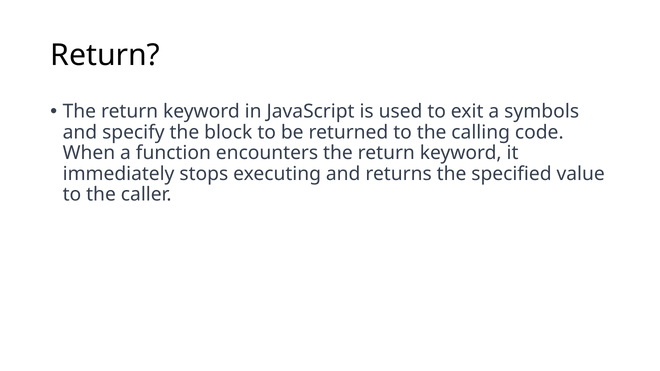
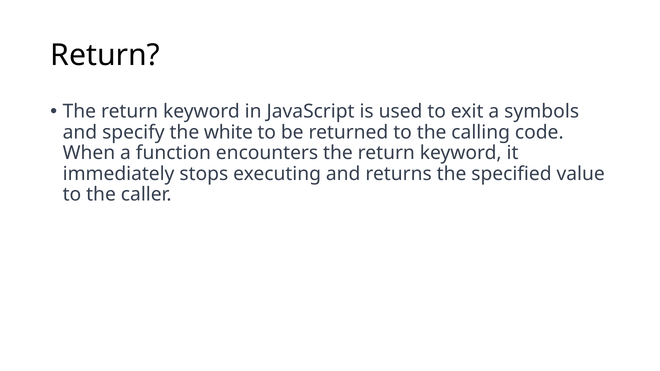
block: block -> white
